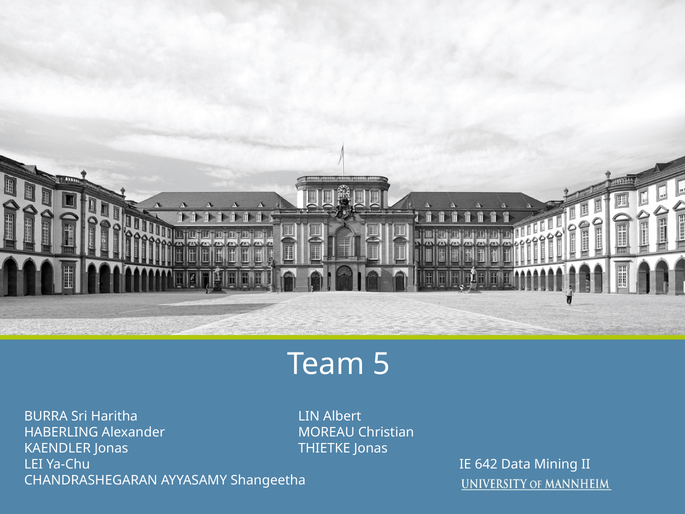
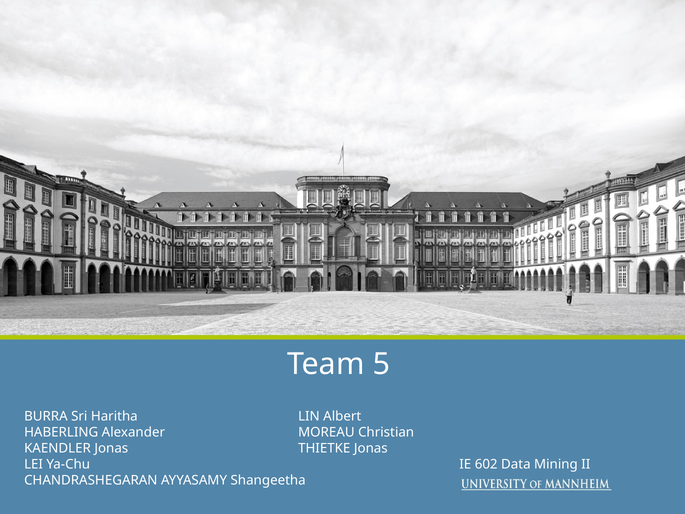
642: 642 -> 602
